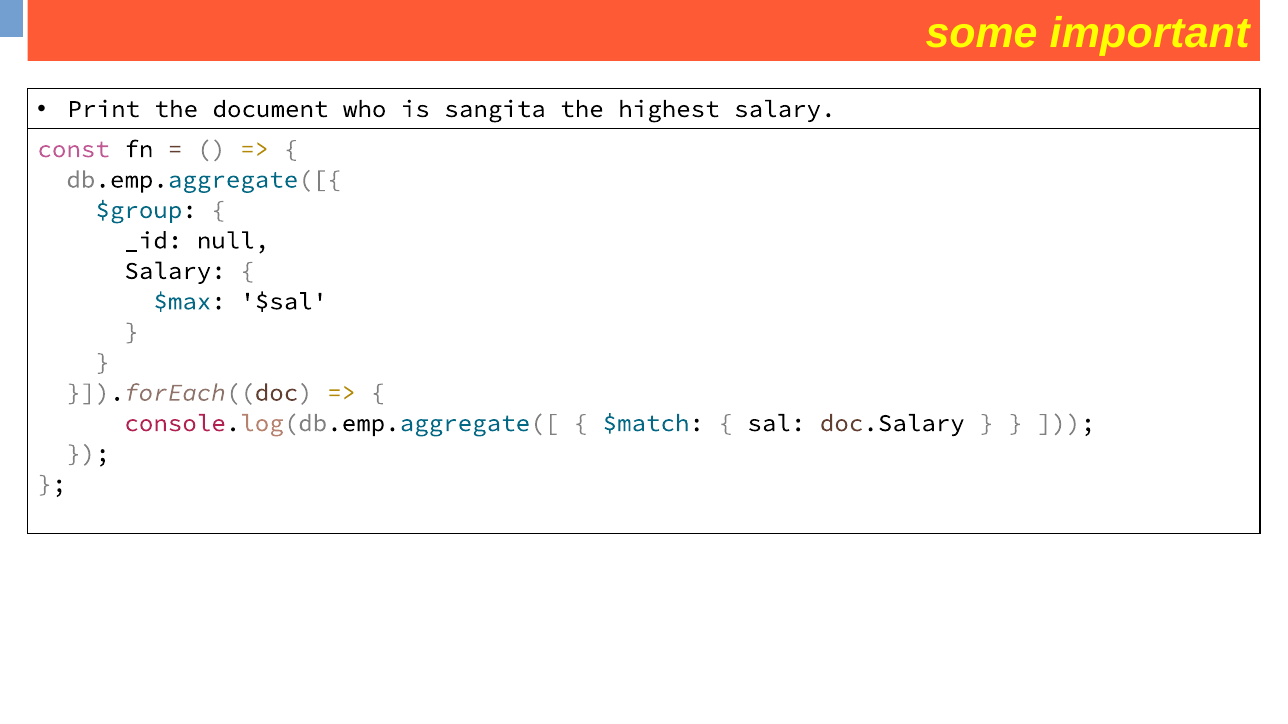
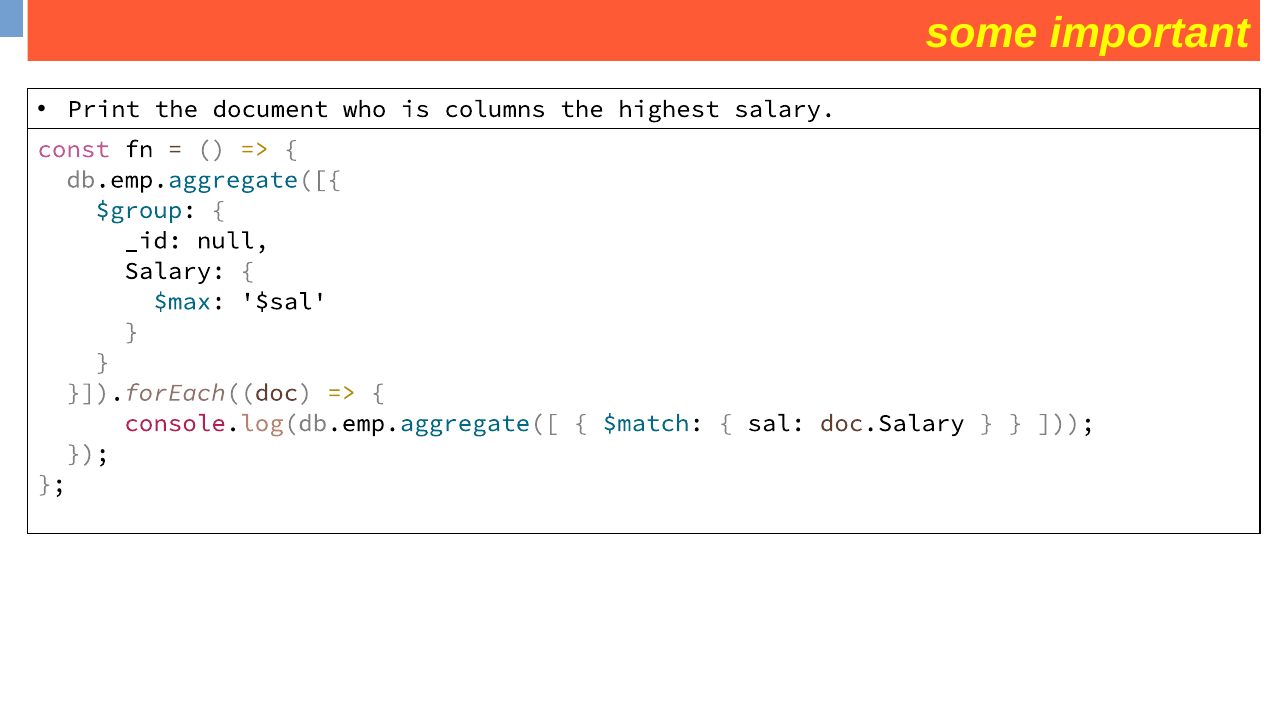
sangita: sangita -> columns
